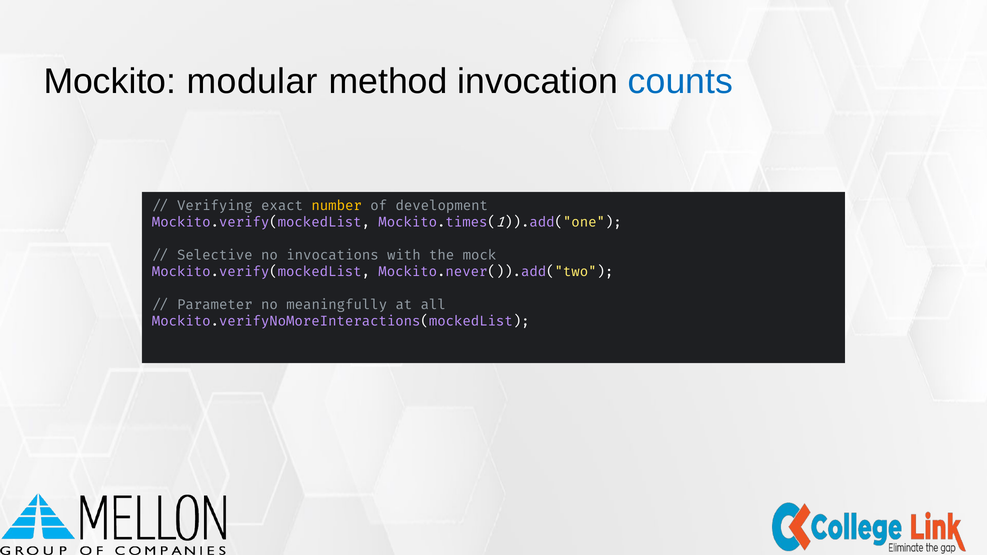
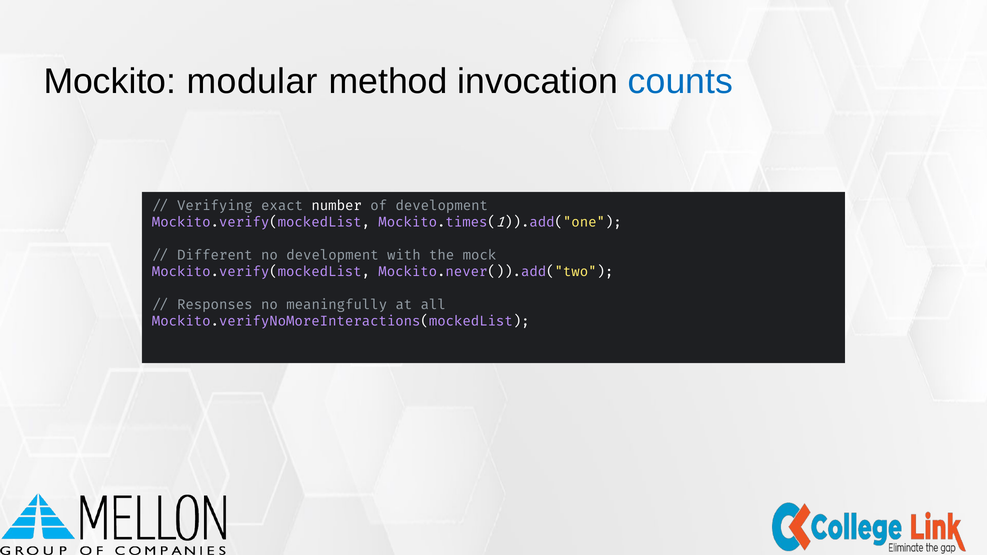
number colour: yellow -> white
Selective: Selective -> Different
no invocations: invocations -> development
Parameter: Parameter -> Responses
